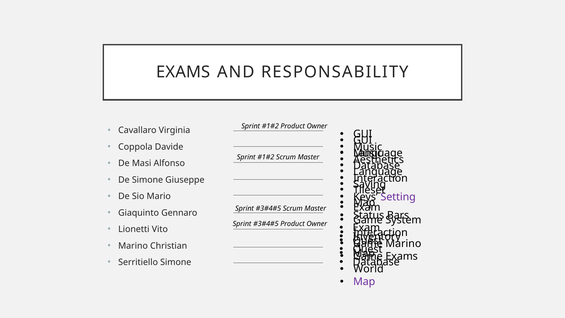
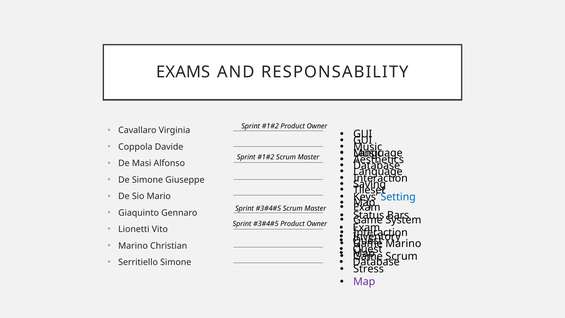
Setting colour: purple -> blue
Exams at (402, 256): Exams -> Scrum
World: World -> Stress
